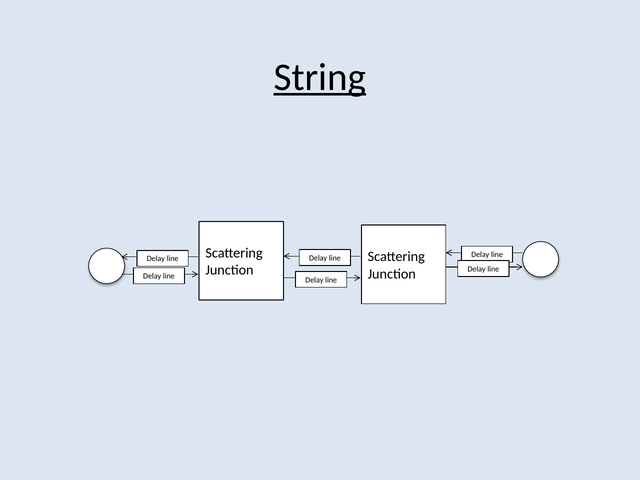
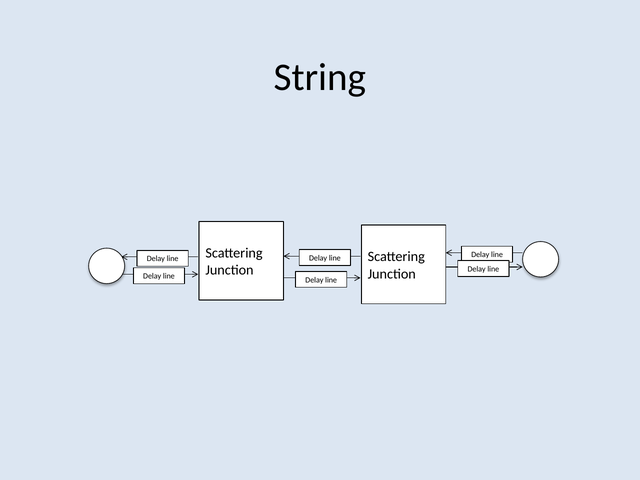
String underline: present -> none
